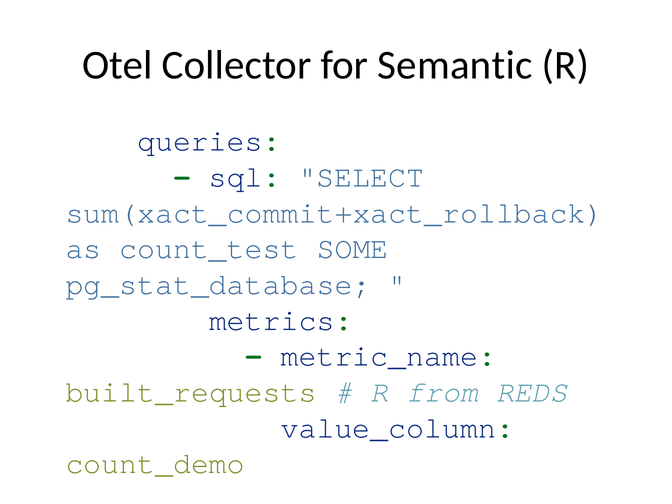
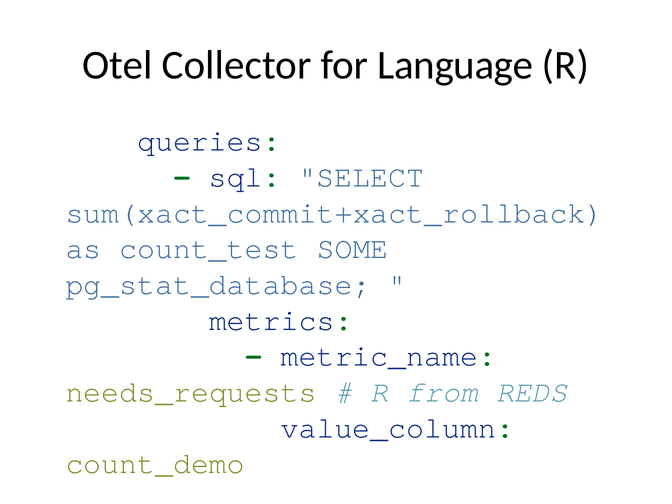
Semantic: Semantic -> Language
built_requests: built_requests -> needs_requests
